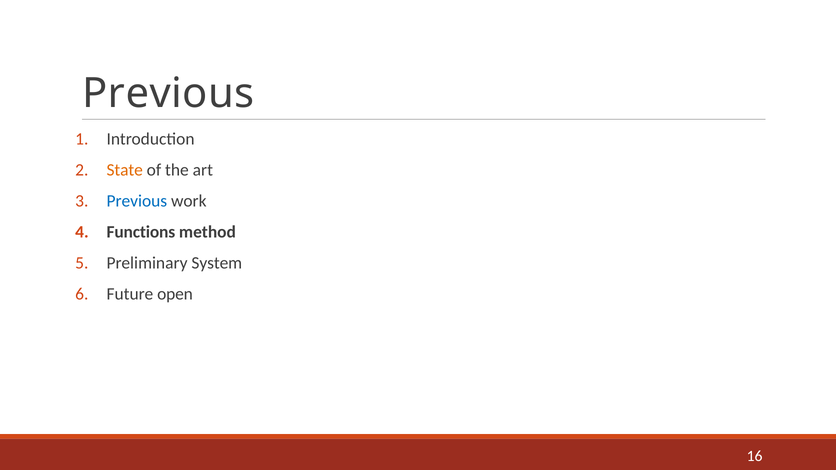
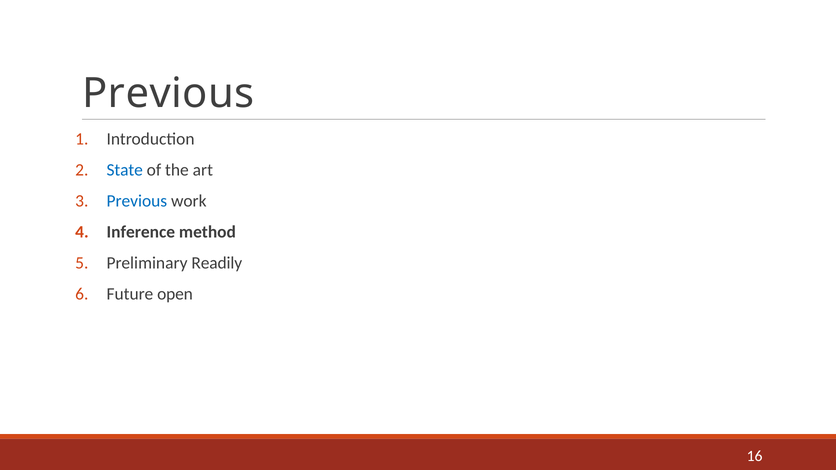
State colour: orange -> blue
Functions: Functions -> Inference
System: System -> Readily
